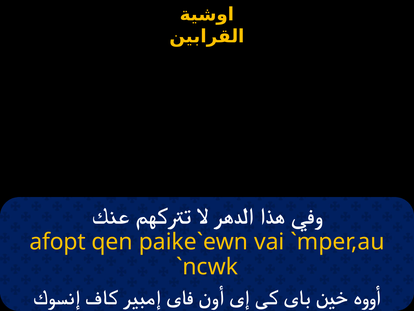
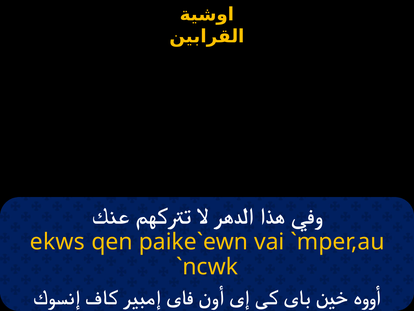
afopt: afopt -> ekws
